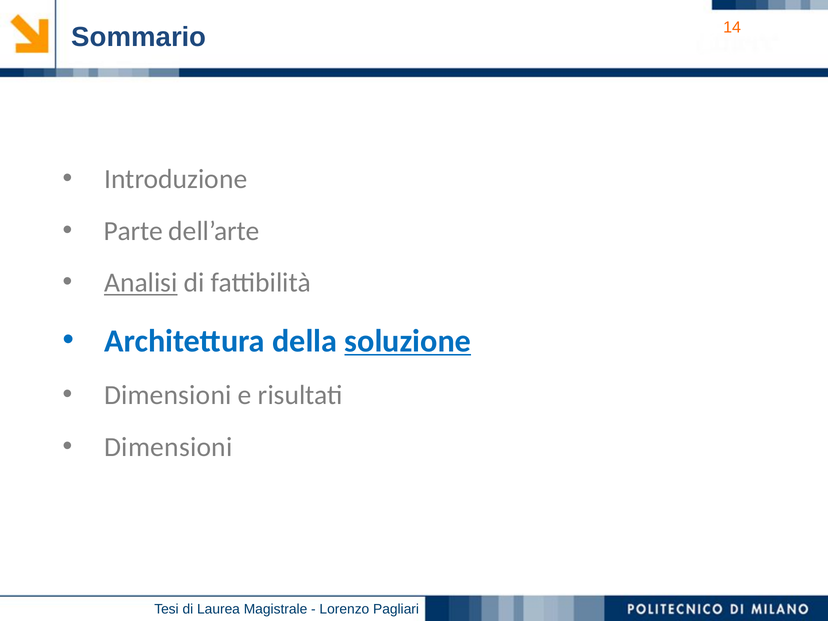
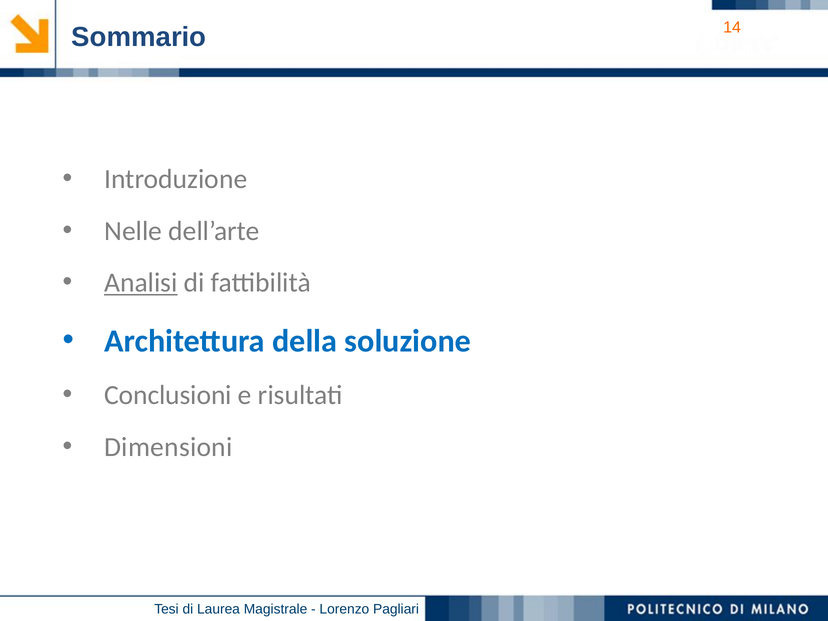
Parte: Parte -> Nelle
soluzione underline: present -> none
Dimensioni at (168, 395): Dimensioni -> Conclusioni
